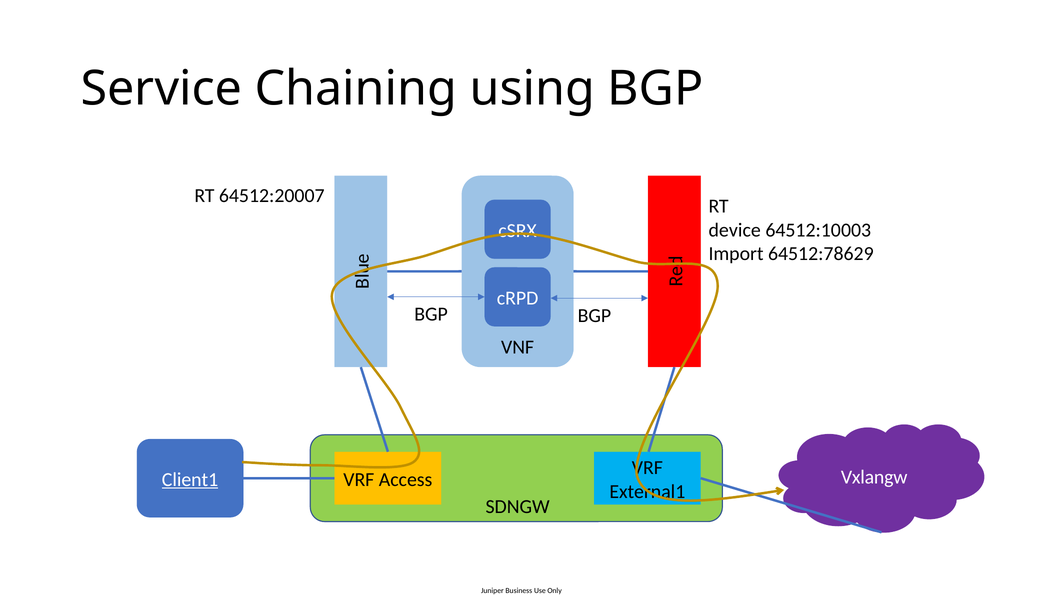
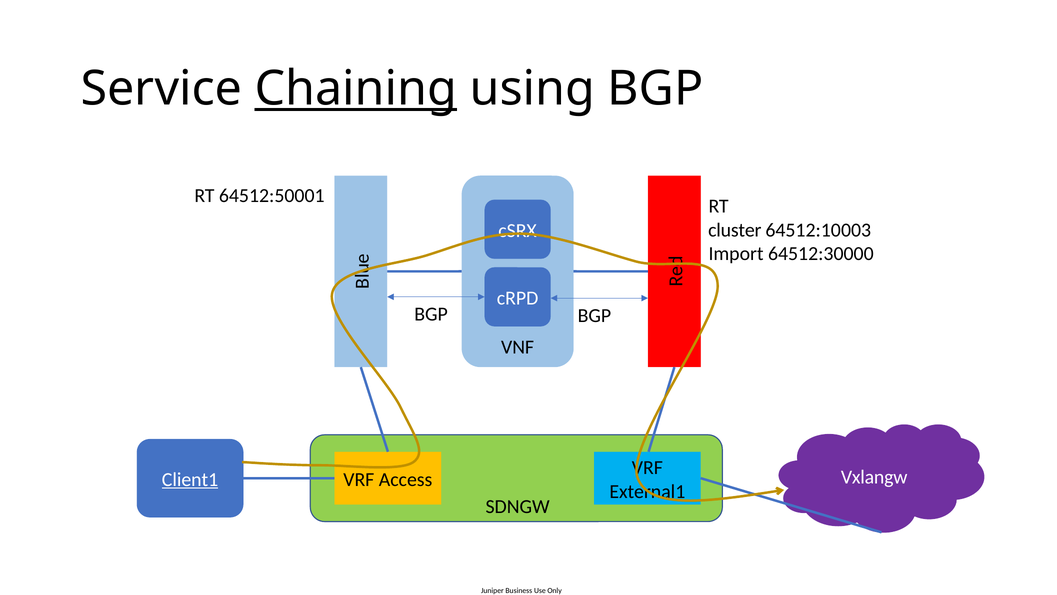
Chaining underline: none -> present
64512:20007: 64512:20007 -> 64512:50001
device: device -> cluster
64512:78629: 64512:78629 -> 64512:30000
